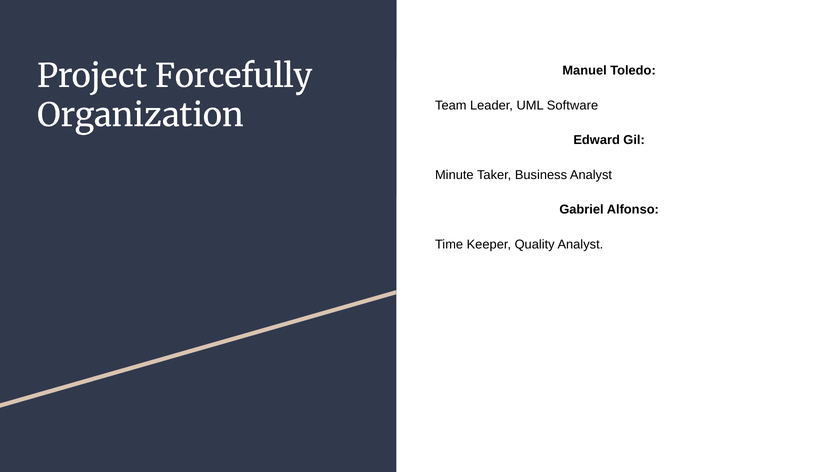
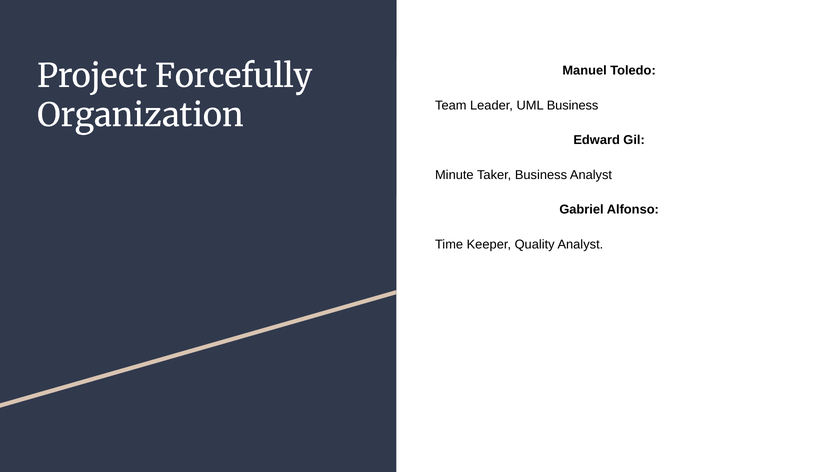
UML Software: Software -> Business
